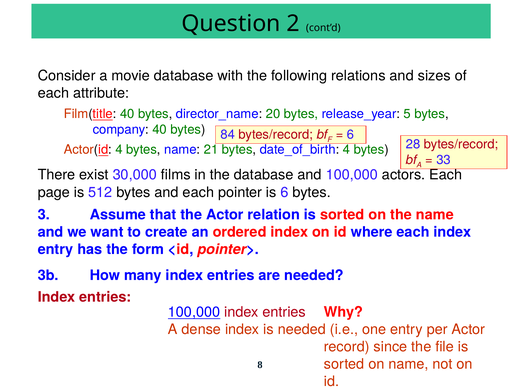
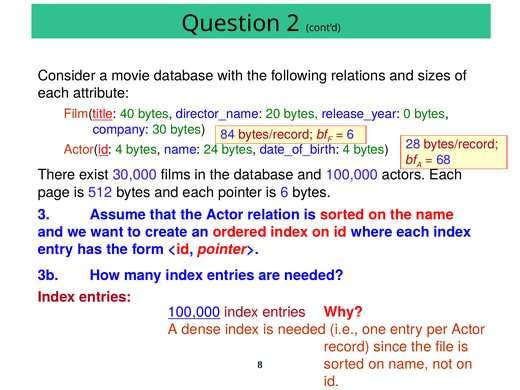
5: 5 -> 0
company 40: 40 -> 30
21: 21 -> 24
33: 33 -> 68
